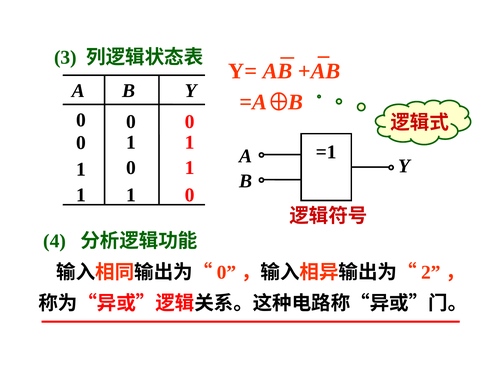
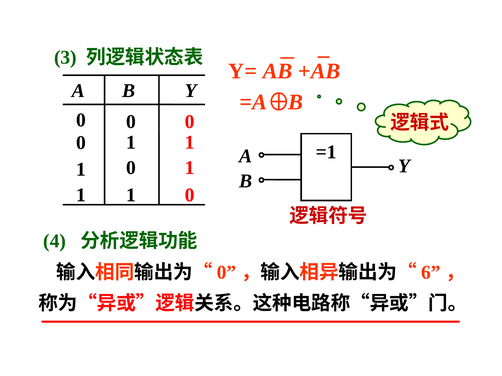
2: 2 -> 6
